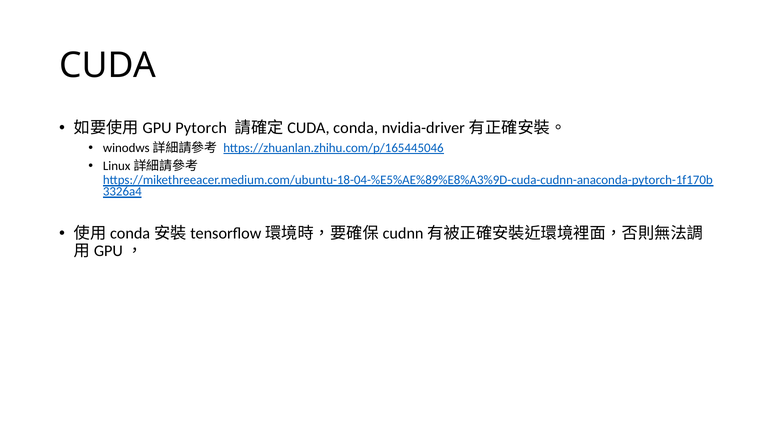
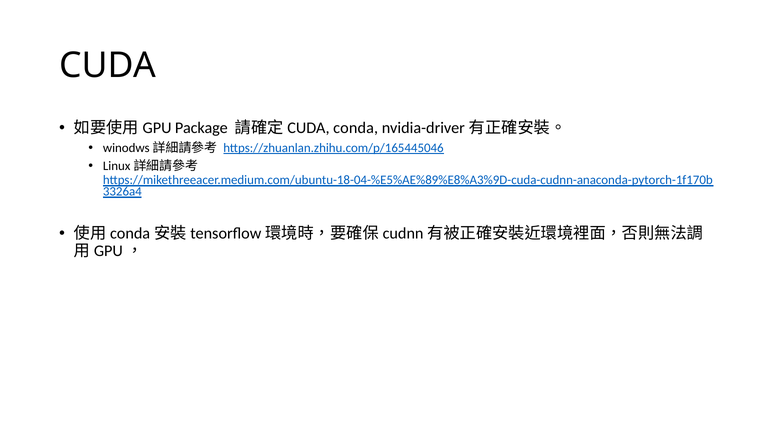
Pytorch: Pytorch -> Package
